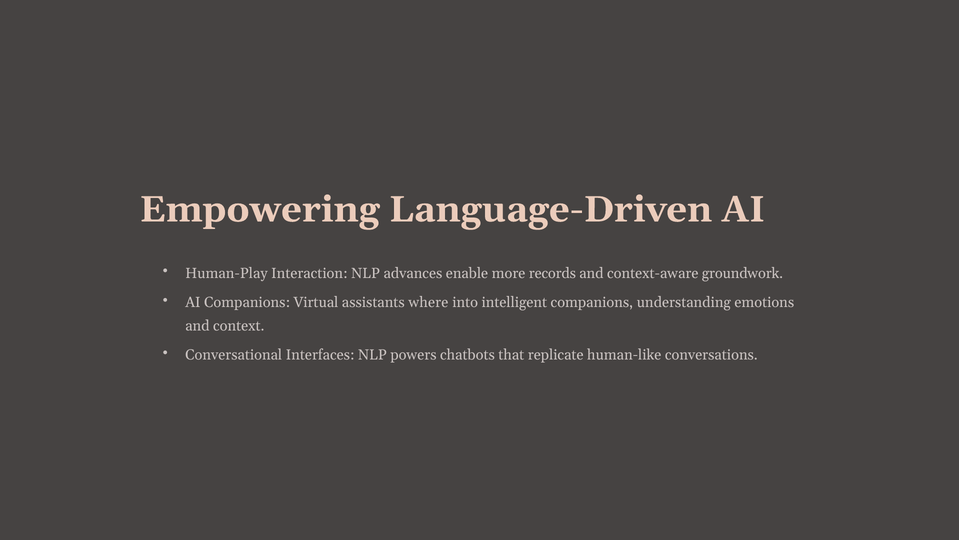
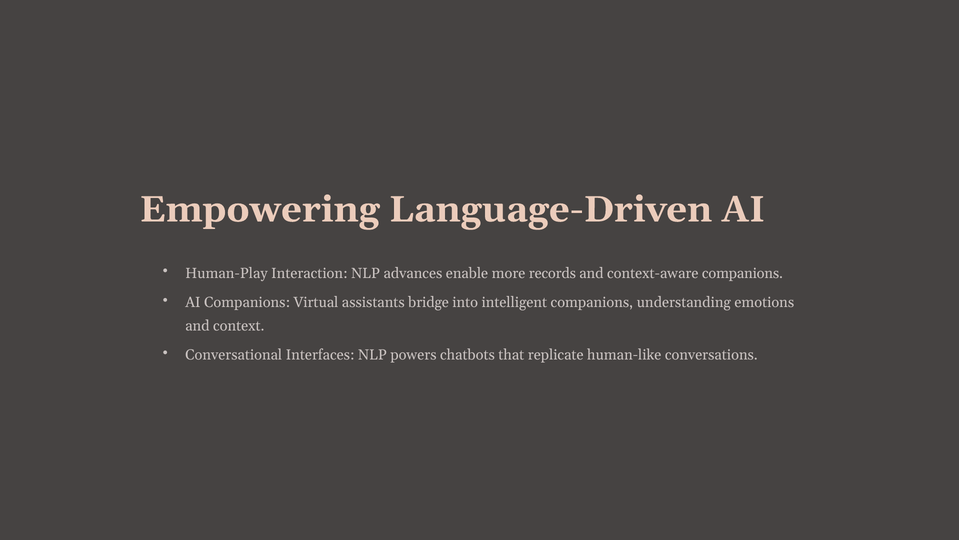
context-aware groundwork: groundwork -> companions
where: where -> bridge
